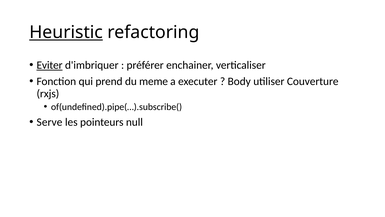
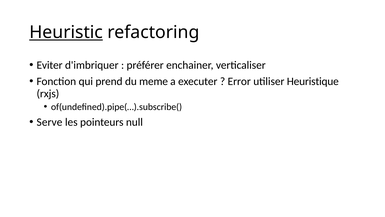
Eviter underline: present -> none
Body: Body -> Error
Couverture: Couverture -> Heuristique
